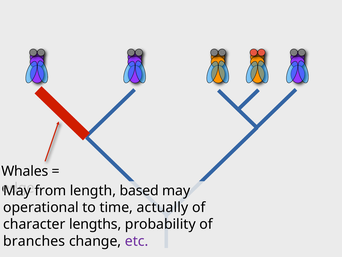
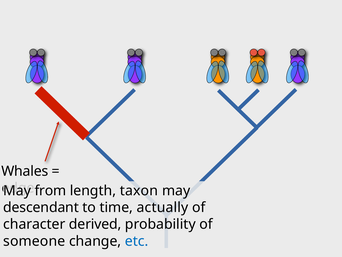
based: based -> taxon
operational: operational -> descendant
lengths: lengths -> derived
branches: branches -> someone
etc colour: purple -> blue
